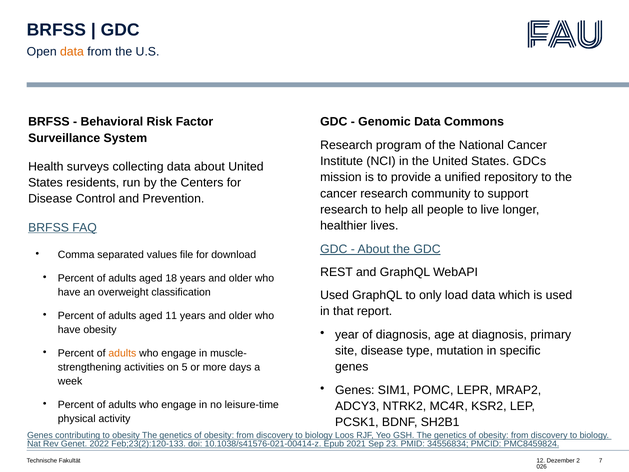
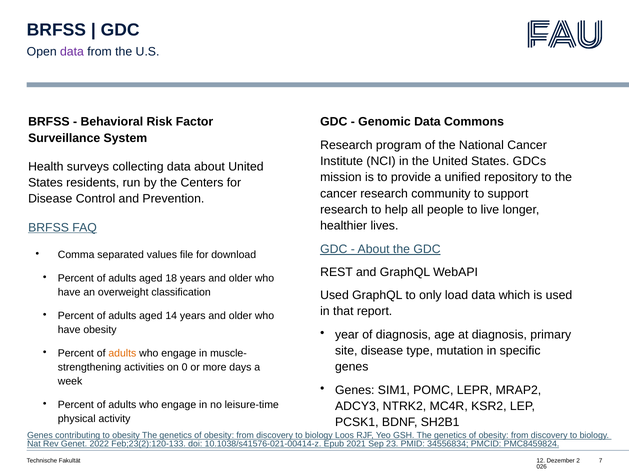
data at (72, 52) colour: orange -> purple
11: 11 -> 14
5: 5 -> 0
